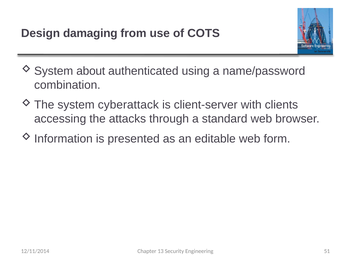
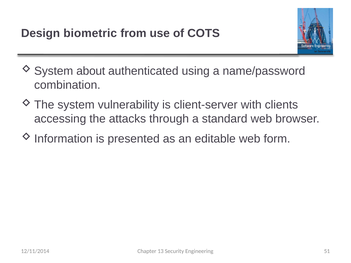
damaging: damaging -> biometric
cyberattack: cyberattack -> vulnerability
